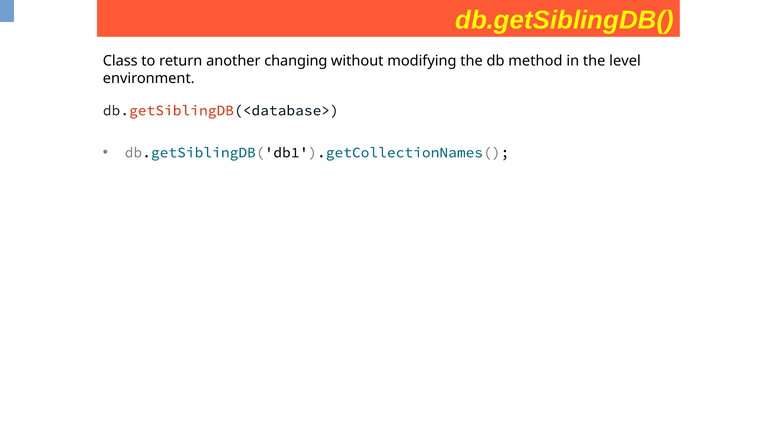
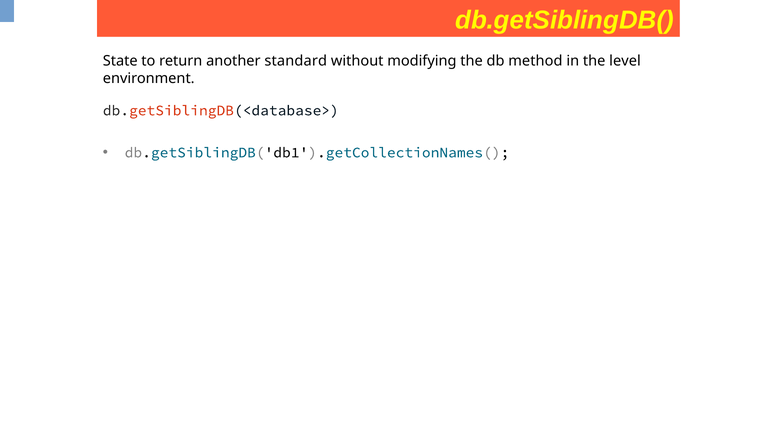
Class: Class -> State
changing: changing -> standard
